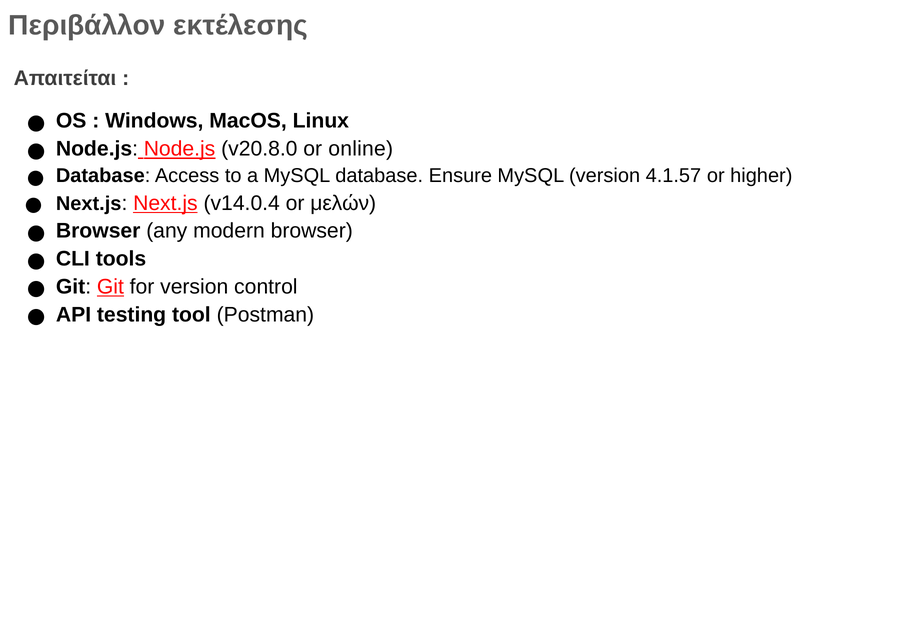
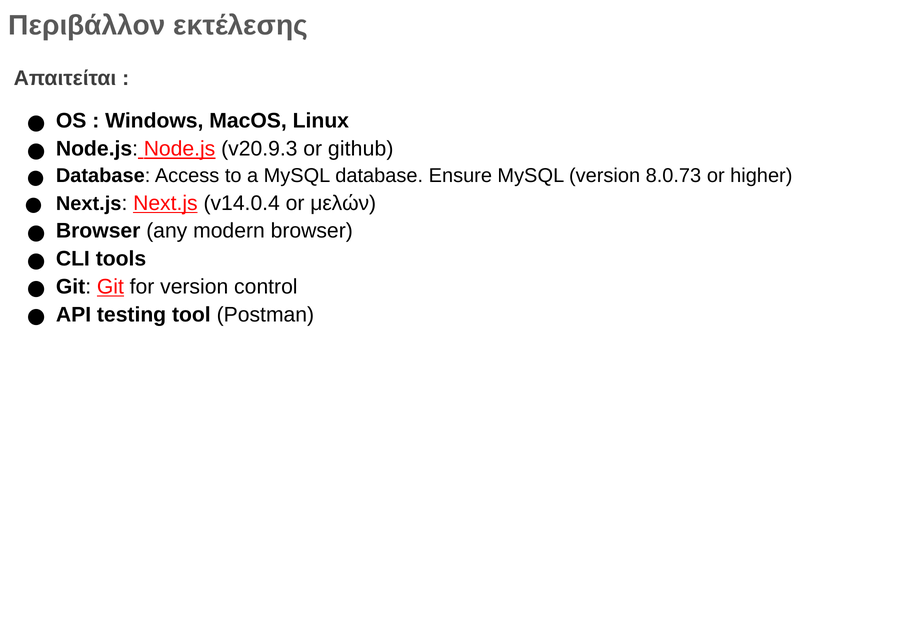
v20.8.0: v20.8.0 -> v20.9.3
online: online -> github
4.1.57: 4.1.57 -> 8.0.73
